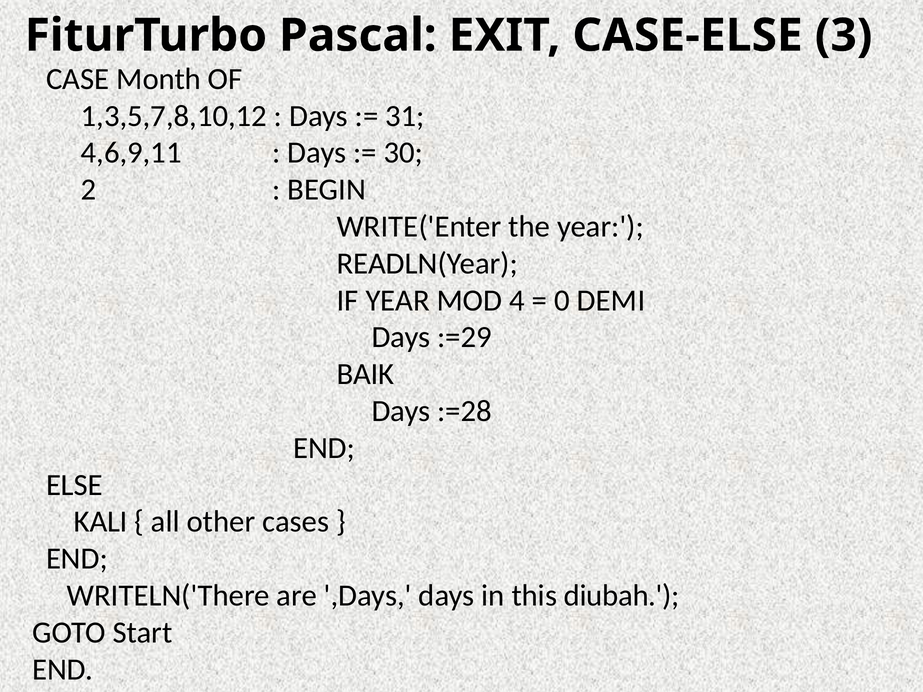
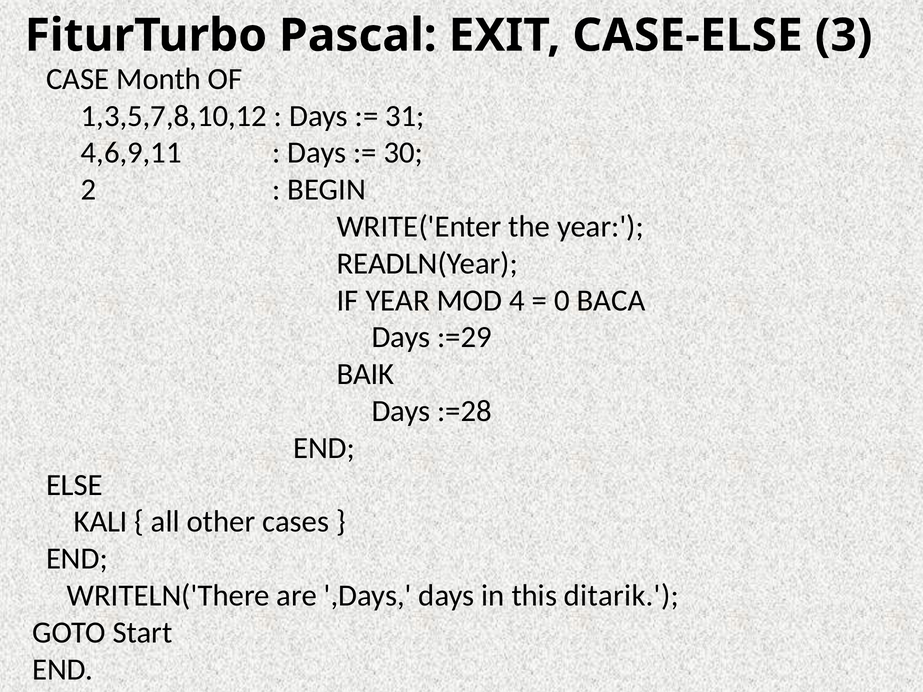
DEMI: DEMI -> BACA
diubah: diubah -> ditarik
